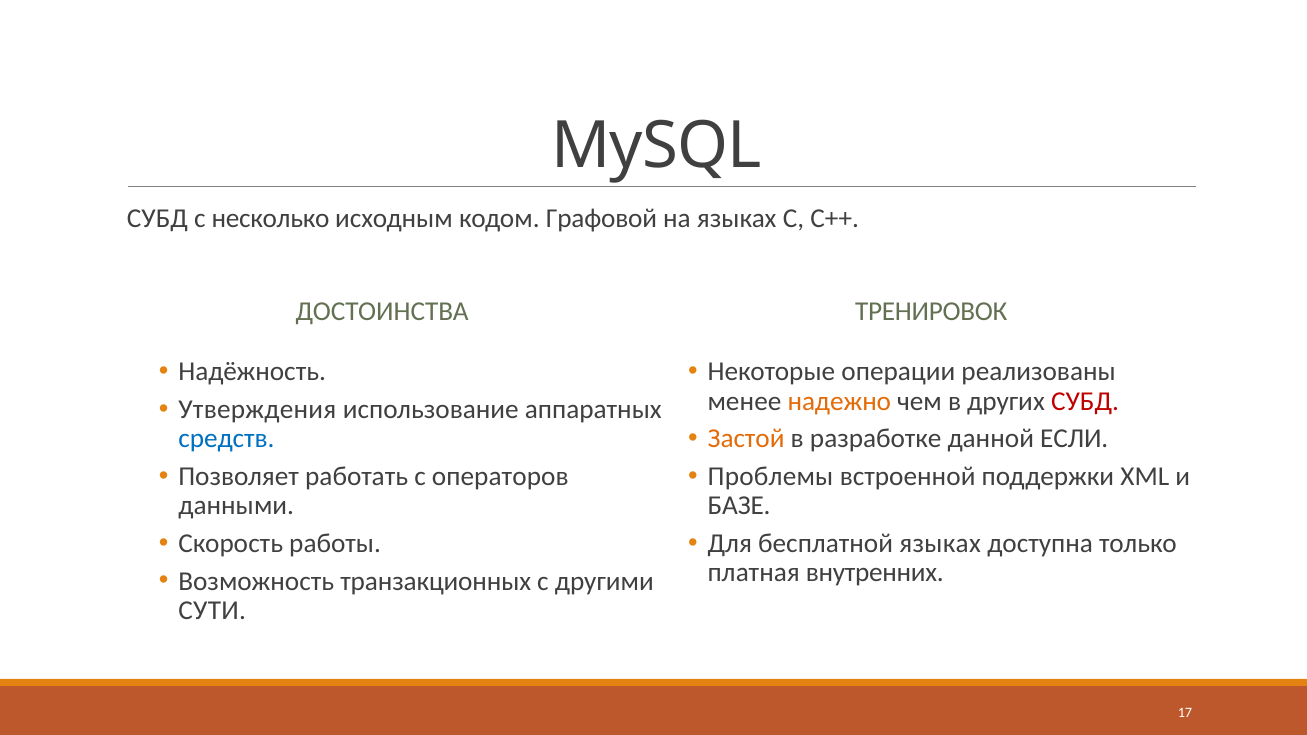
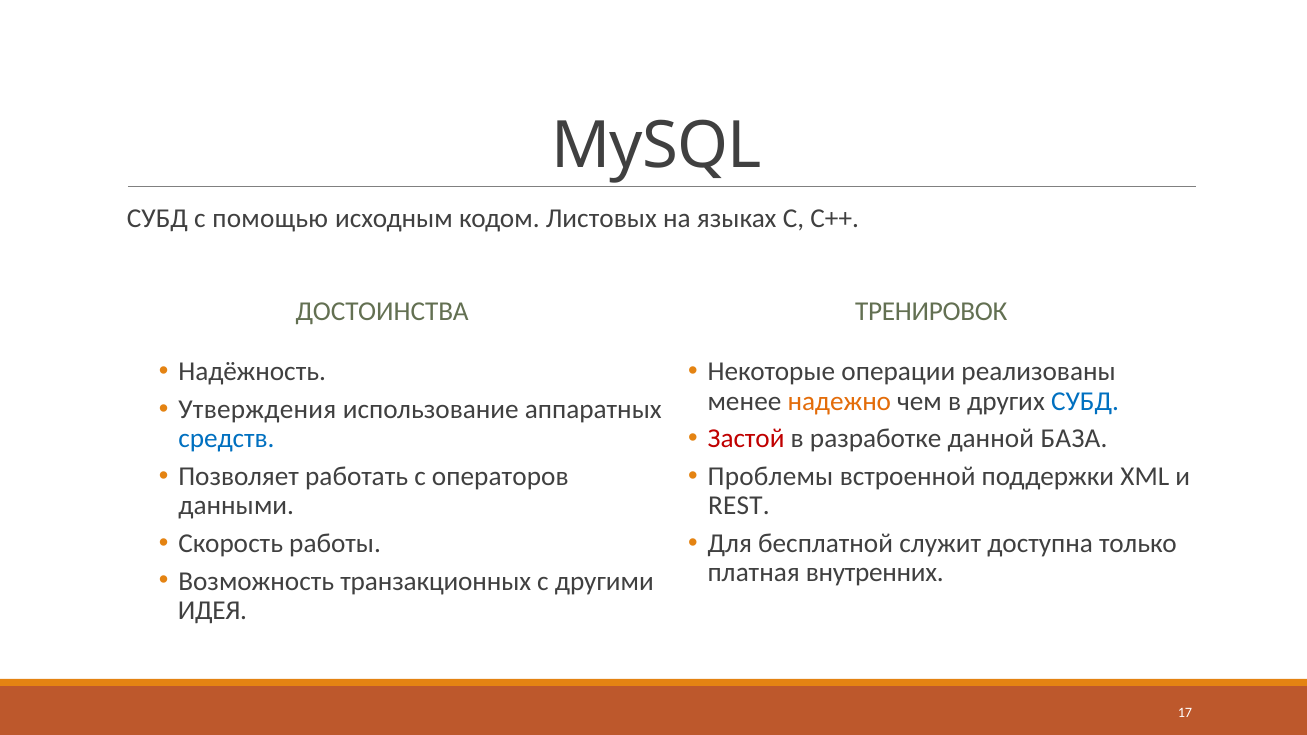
несколько: несколько -> помощью
Графовой: Графовой -> Листовых
СУБД at (1085, 401) colour: red -> blue
Застой colour: orange -> red
ЕСЛИ: ЕСЛИ -> БАЗА
БАЗЕ: БАЗЕ -> REST
бесплатной языках: языках -> служит
СУТИ: СУТИ -> ИДЕЯ
